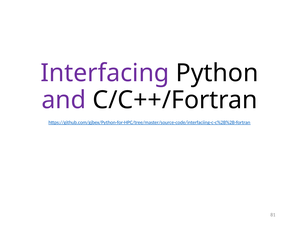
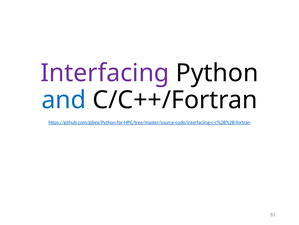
and colour: purple -> blue
